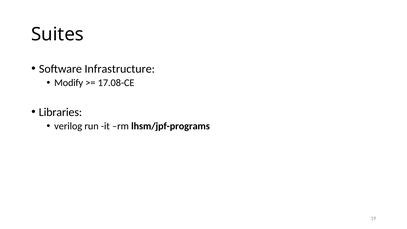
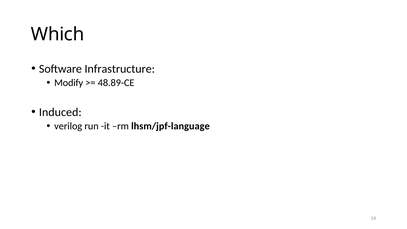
Suites: Suites -> Which
17.08-CE: 17.08-CE -> 48.89-CE
Libraries: Libraries -> Induced
lhsm/jpf-programs: lhsm/jpf-programs -> lhsm/jpf-language
